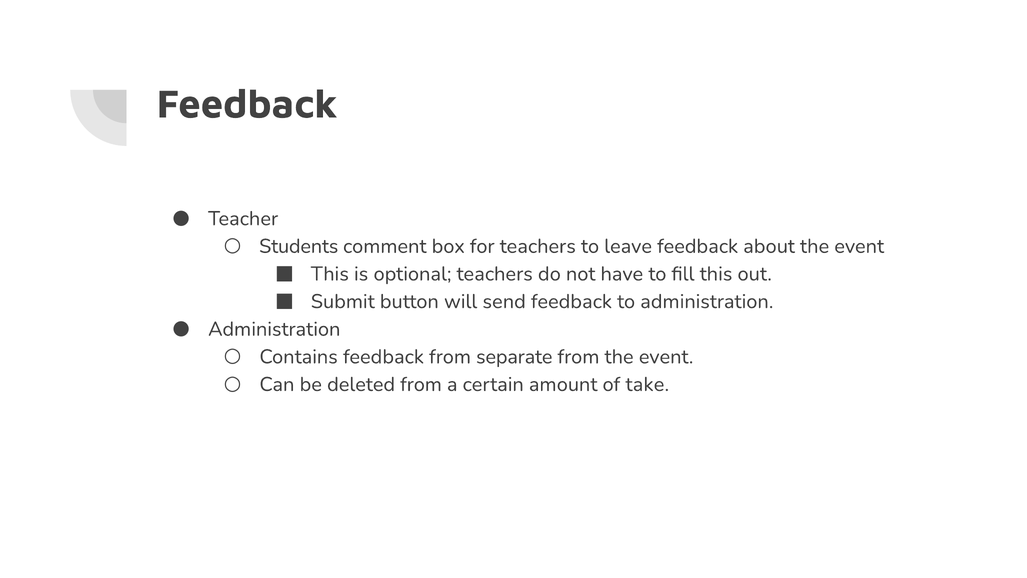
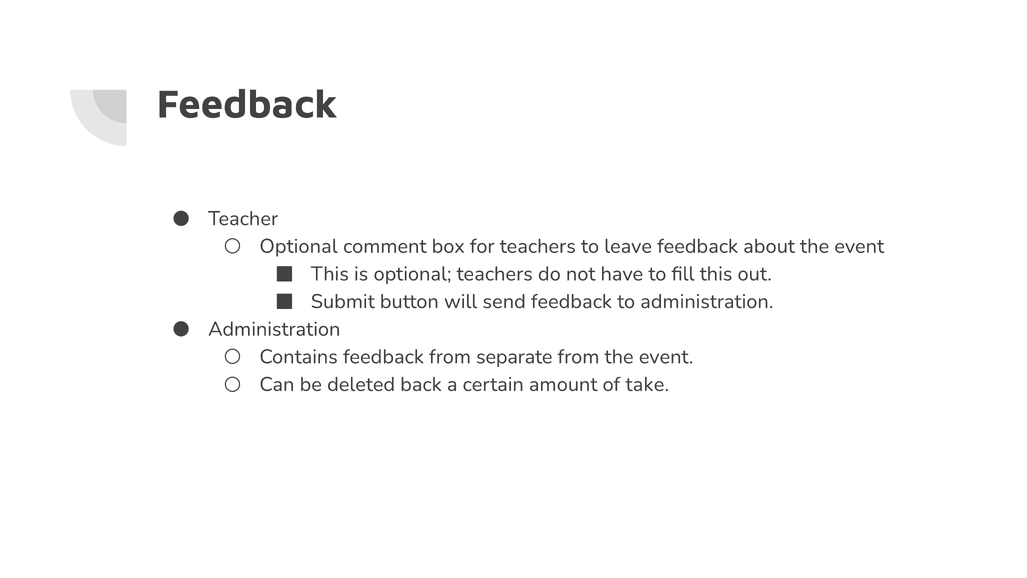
Students at (299, 246): Students -> Optional
deleted from: from -> back
